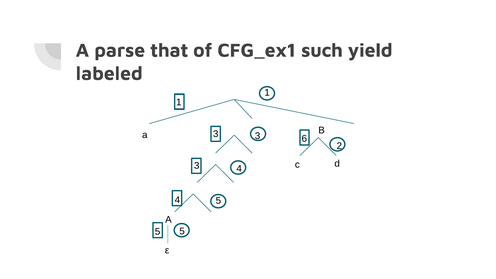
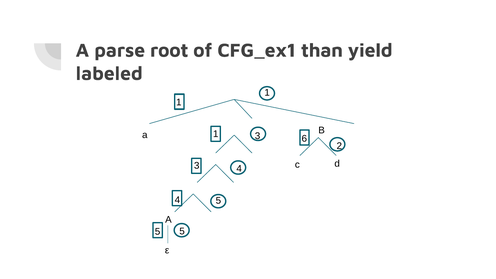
that: that -> root
such: such -> than
a 3: 3 -> 1
